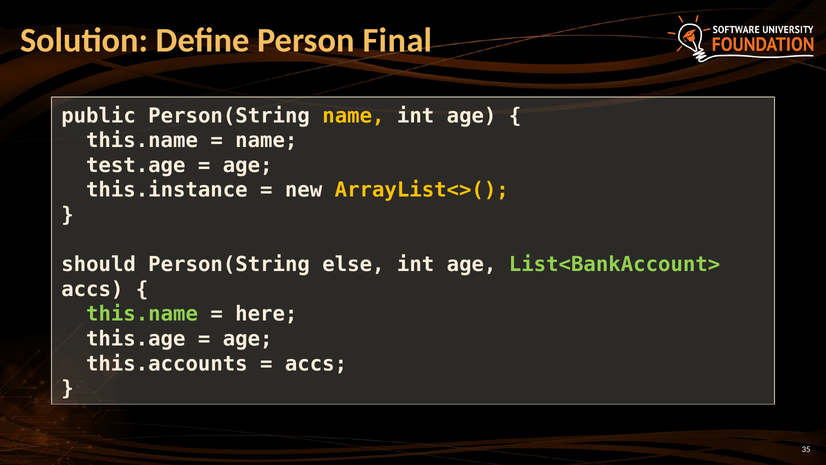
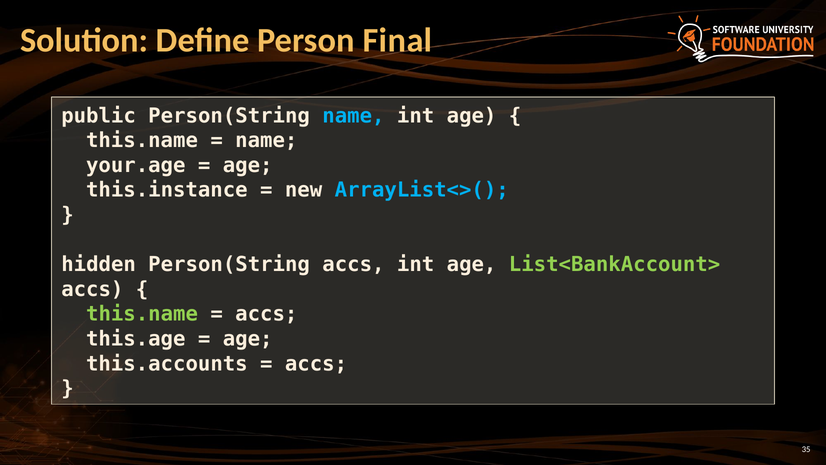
name at (353, 116) colour: yellow -> light blue
test.age: test.age -> your.age
ArrayList<>( colour: yellow -> light blue
should: should -> hidden
Person(String else: else -> accs
here at (266, 314): here -> accs
